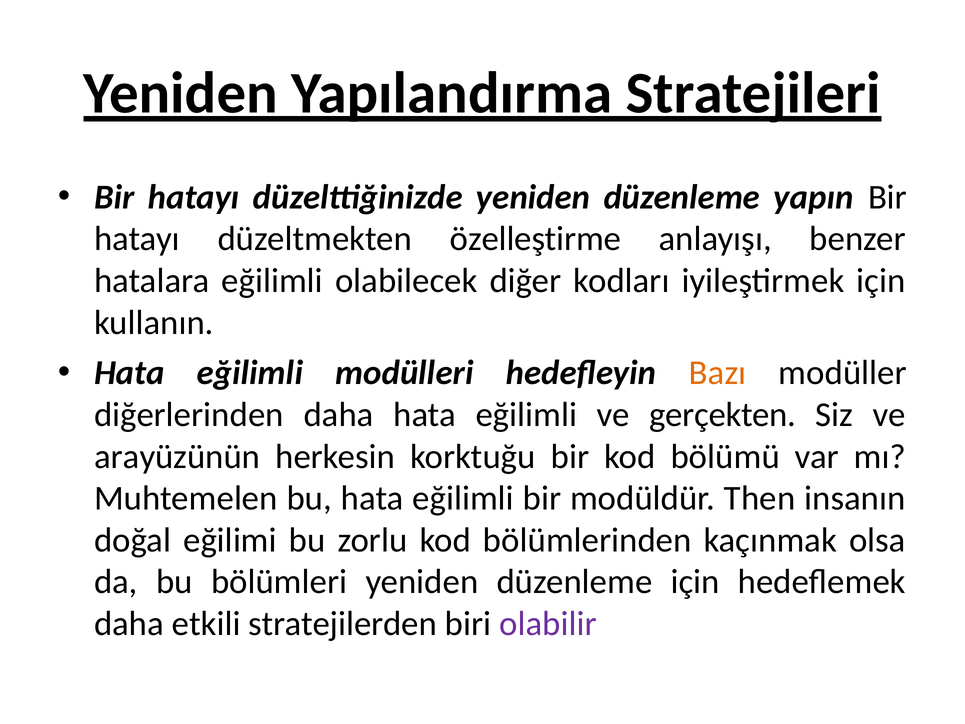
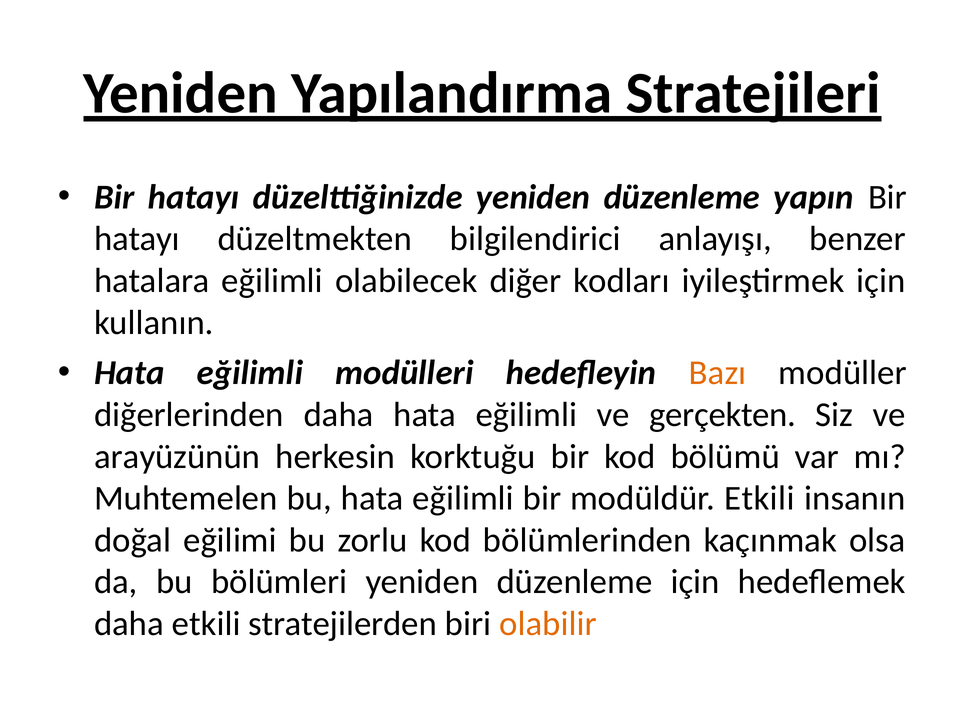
özelleştirme: özelleştirme -> bilgilendirici
modüldür Then: Then -> Etkili
olabilir colour: purple -> orange
